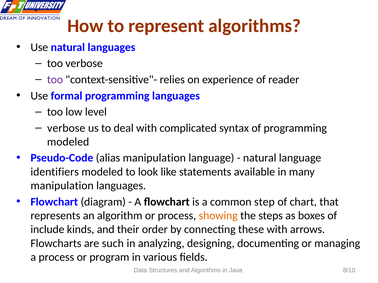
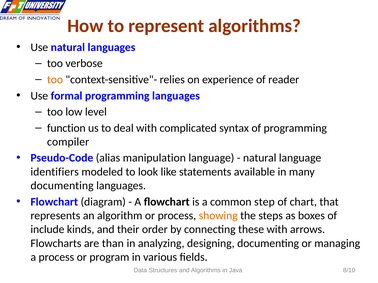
too at (55, 80) colour: purple -> orange
verbose at (66, 128): verbose -> function
modeled at (68, 142): modeled -> compiler
manipulation at (62, 186): manipulation -> documenting
such: such -> than
